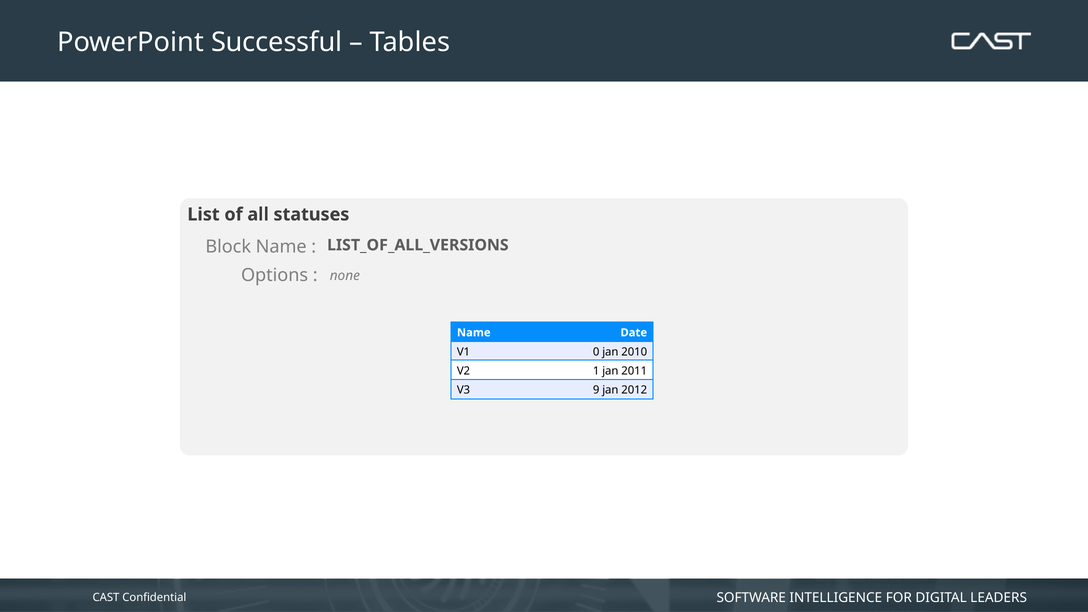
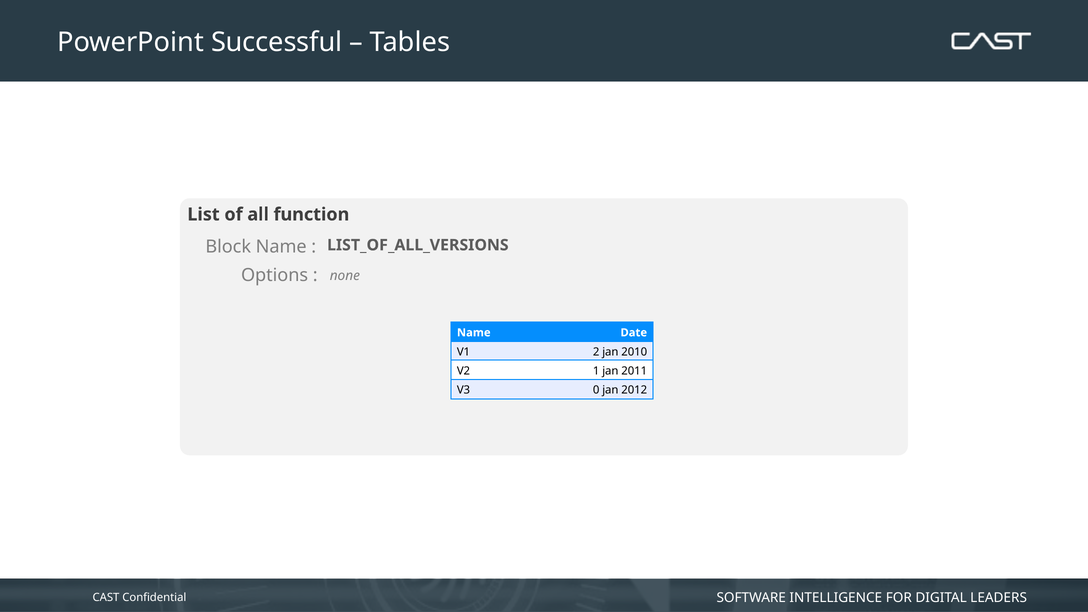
statuses: statuses -> function
0: 0 -> 2
9: 9 -> 0
